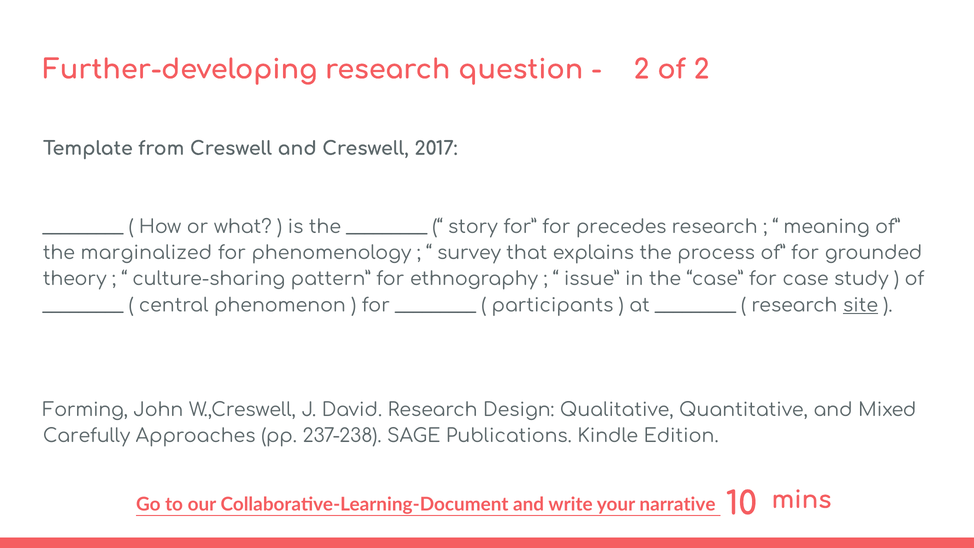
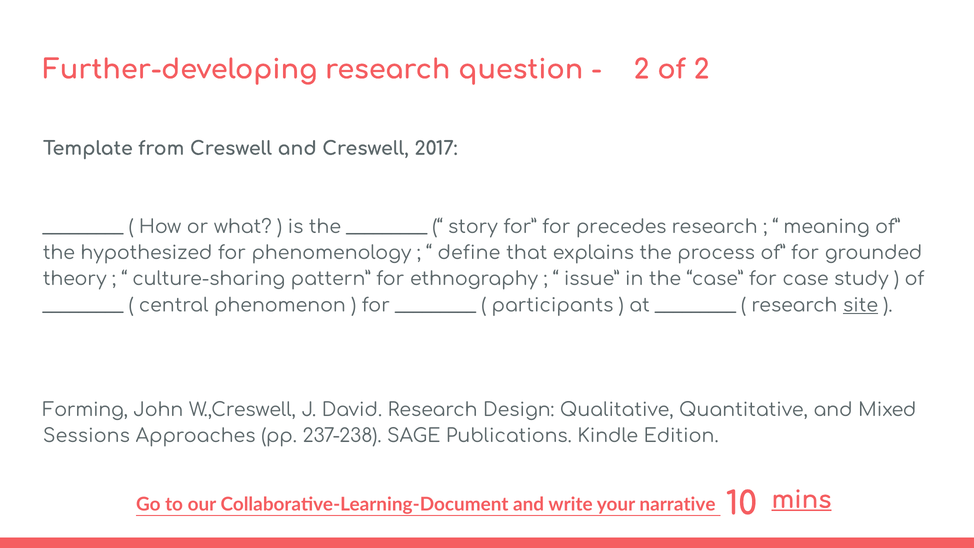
marginalized: marginalized -> hypothesized
survey: survey -> define
Carefully: Carefully -> Sessions
mins underline: none -> present
